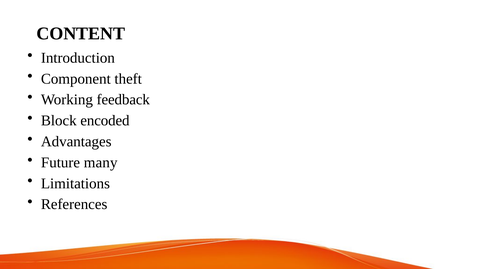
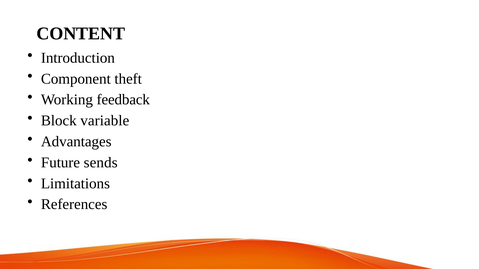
encoded: encoded -> variable
many: many -> sends
